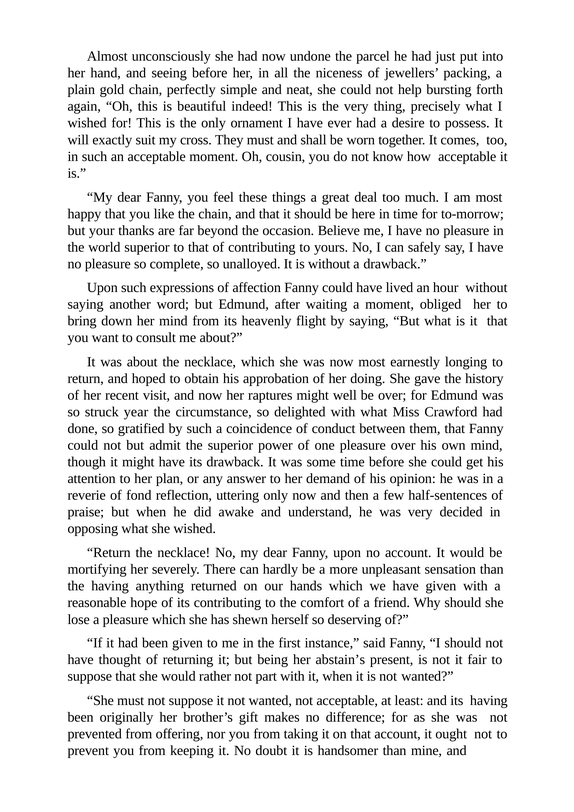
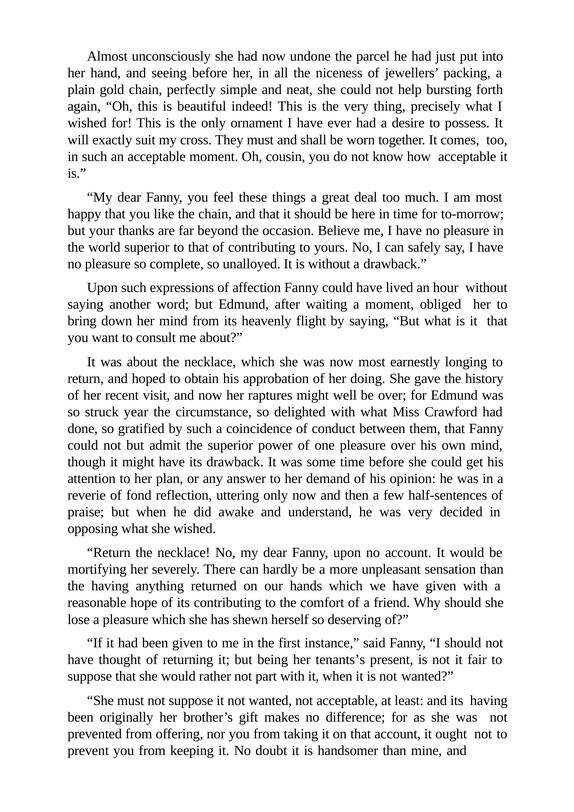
abstain’s: abstain’s -> tenants’s
